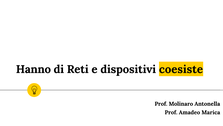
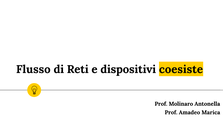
Hanno: Hanno -> Flusso
